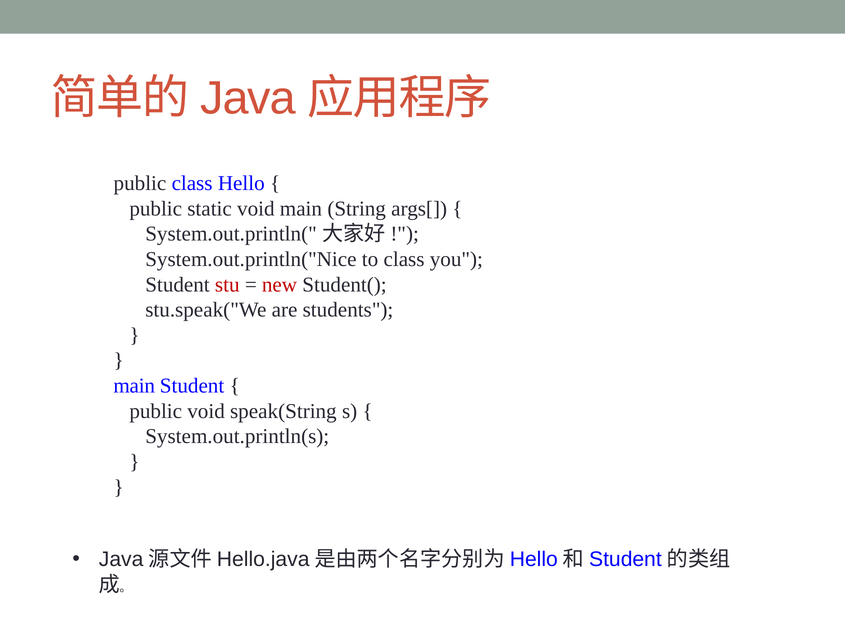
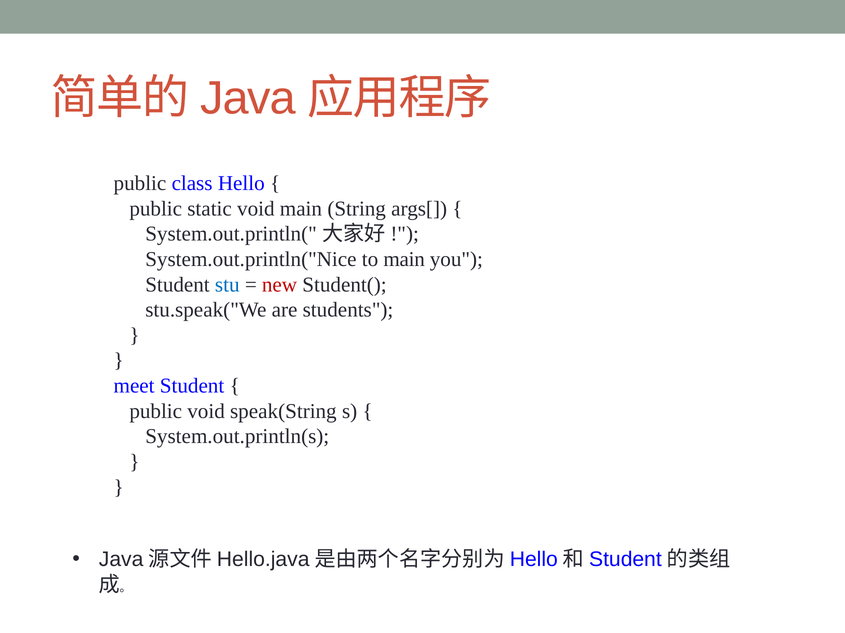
to class: class -> main
stu colour: red -> blue
main at (134, 386): main -> meet
